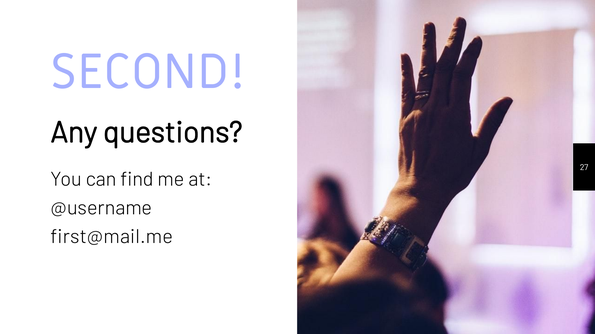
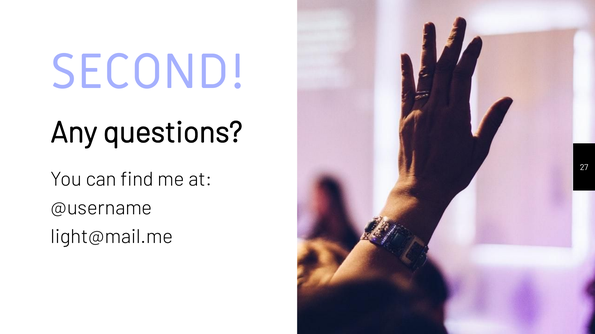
first@mail.me: first@mail.me -> light@mail.me
